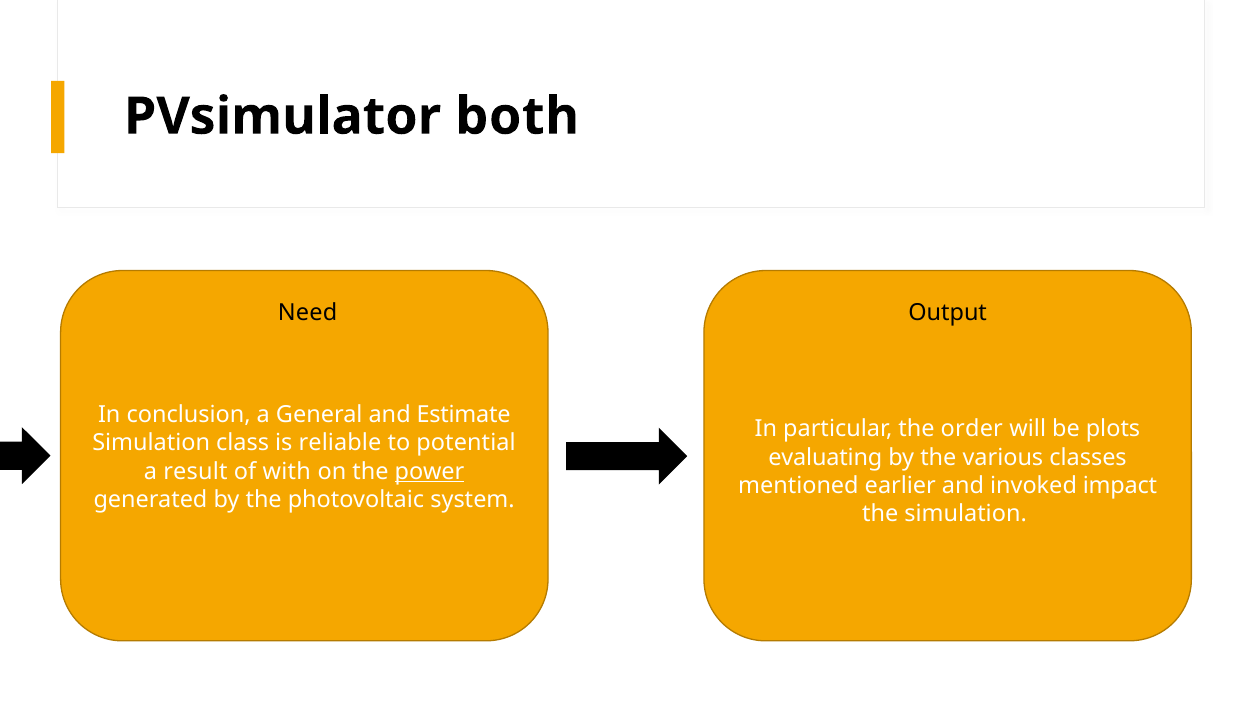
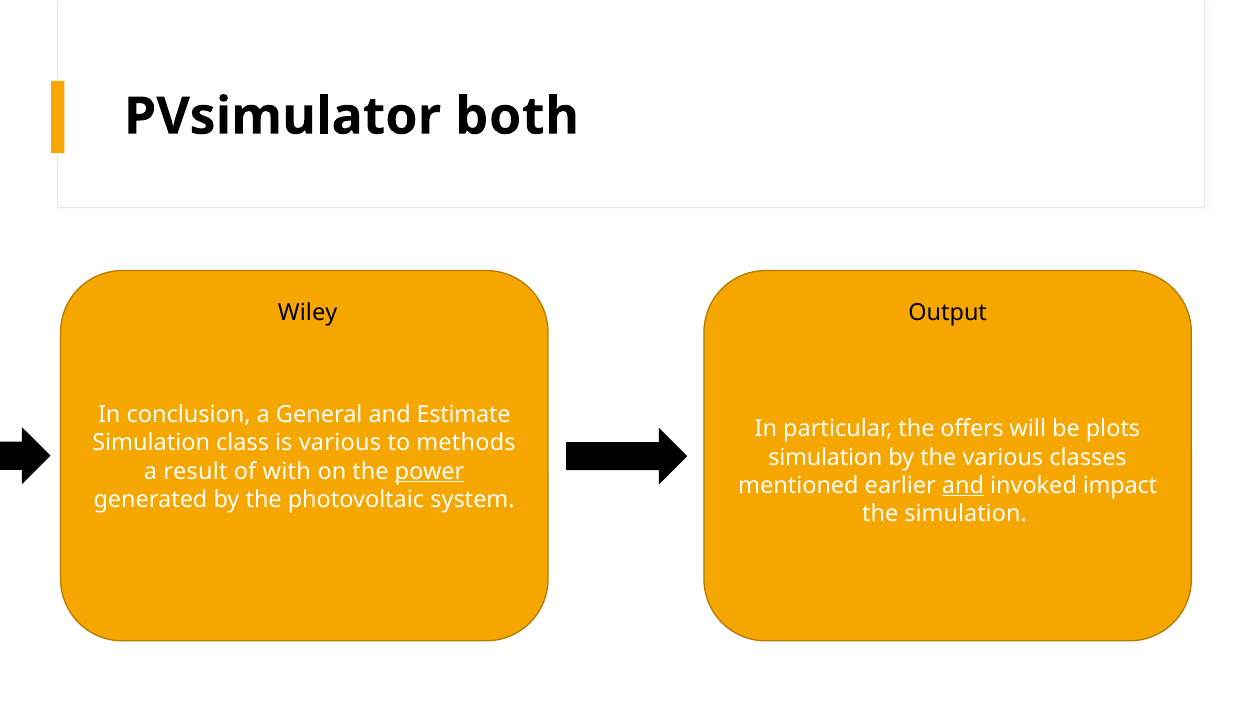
Need: Need -> Wiley
order: order -> offers
is reliable: reliable -> various
potential: potential -> methods
evaluating at (825, 457): evaluating -> simulation
and at (963, 486) underline: none -> present
